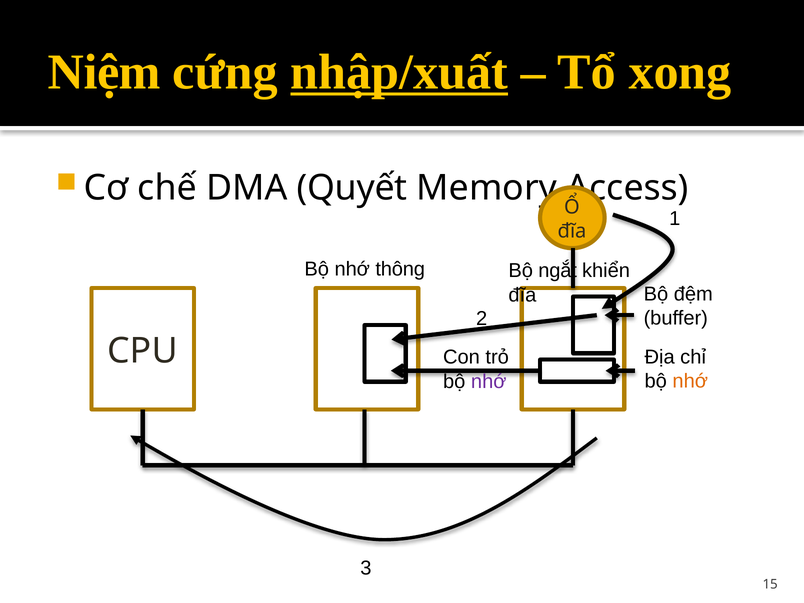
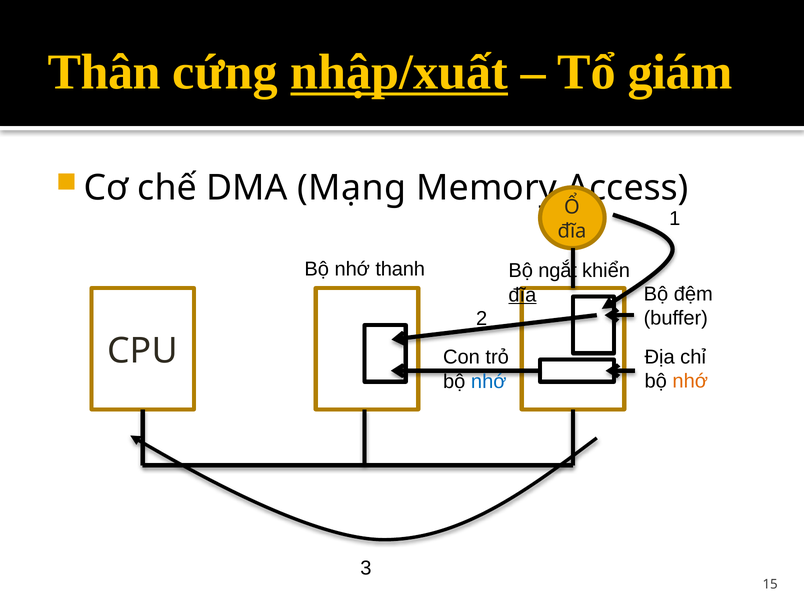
Niệm: Niệm -> Thân
xong: xong -> giám
Quyết: Quyết -> Mạng
thông: thông -> thanh
đĩa at (522, 295) underline: none -> present
nhớ at (489, 381) colour: purple -> blue
